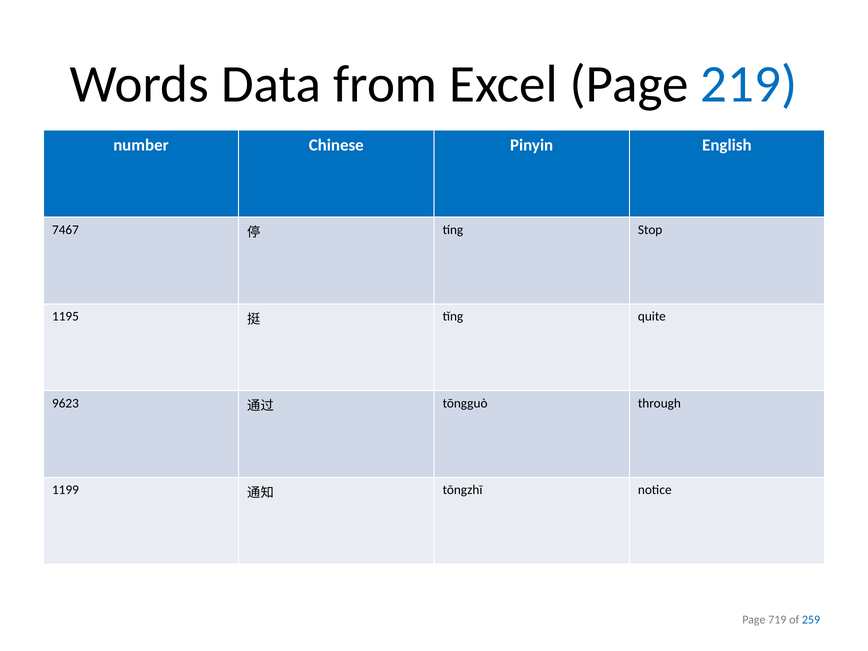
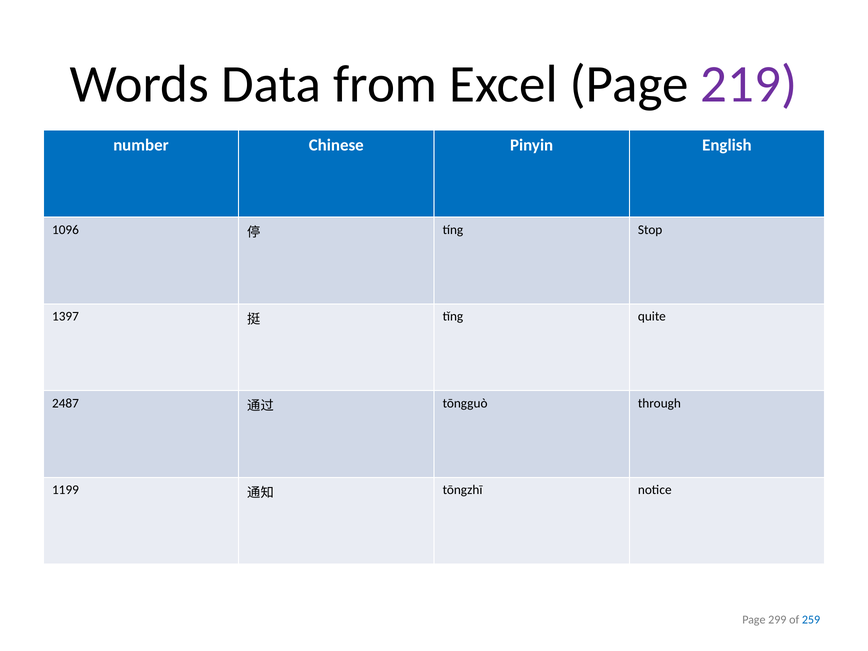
219 colour: blue -> purple
7467: 7467 -> 1096
1195: 1195 -> 1397
9623: 9623 -> 2487
719: 719 -> 299
